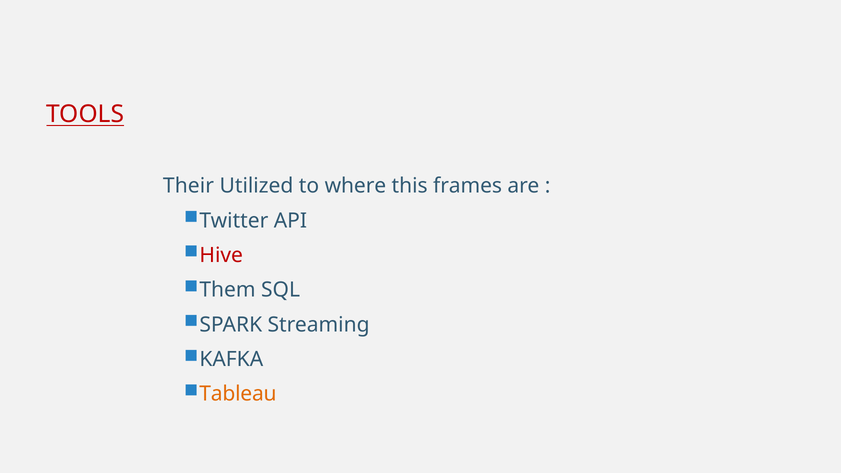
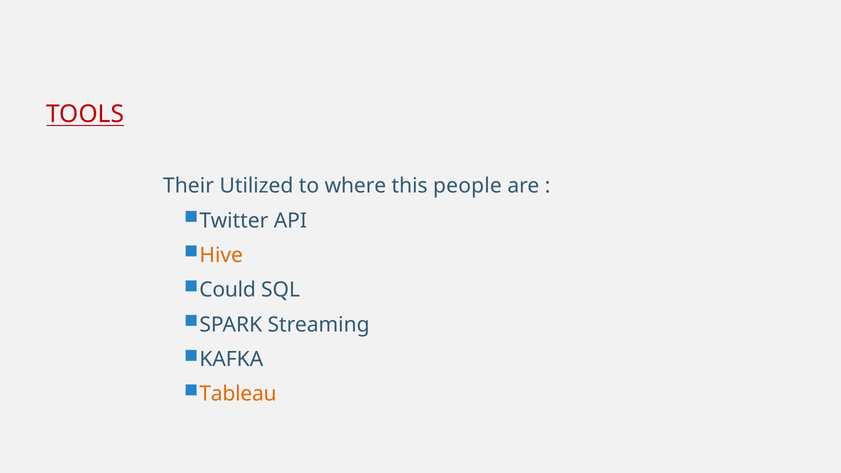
frames: frames -> people
Hive colour: red -> orange
Them: Them -> Could
